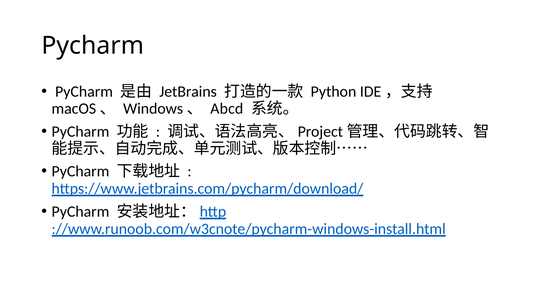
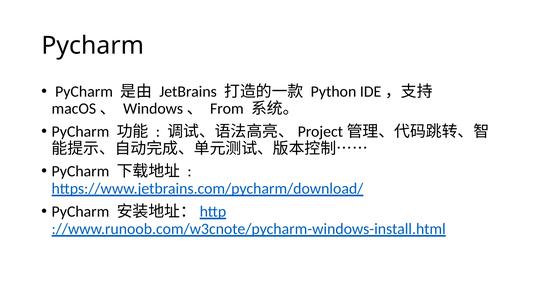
Abcd: Abcd -> From
